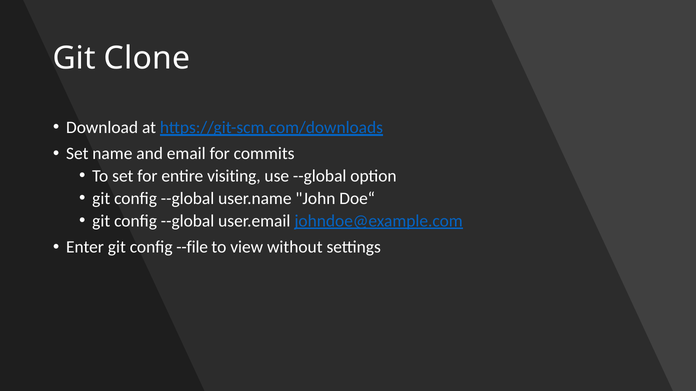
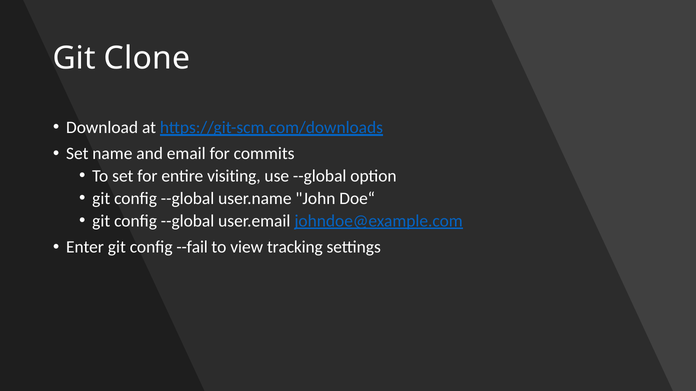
--file: --file -> --fail
without: without -> tracking
